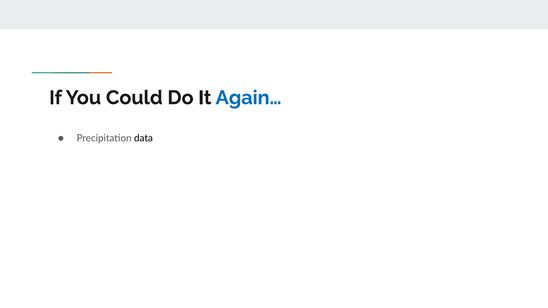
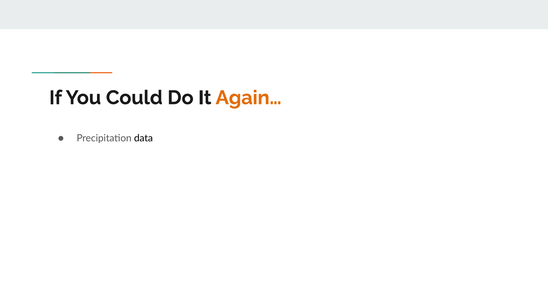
Again… colour: blue -> orange
